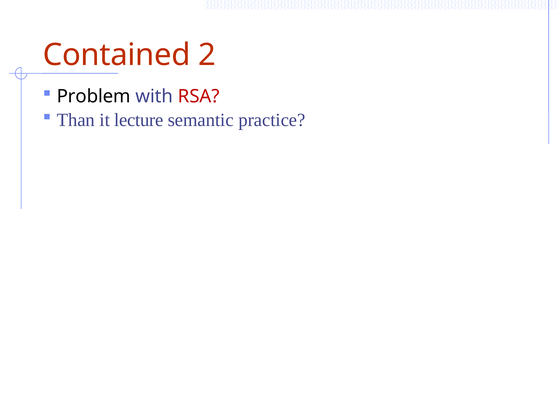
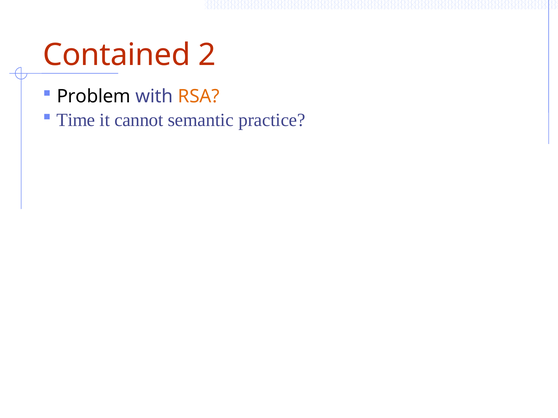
RSA colour: red -> orange
Than: Than -> Time
lecture: lecture -> cannot
